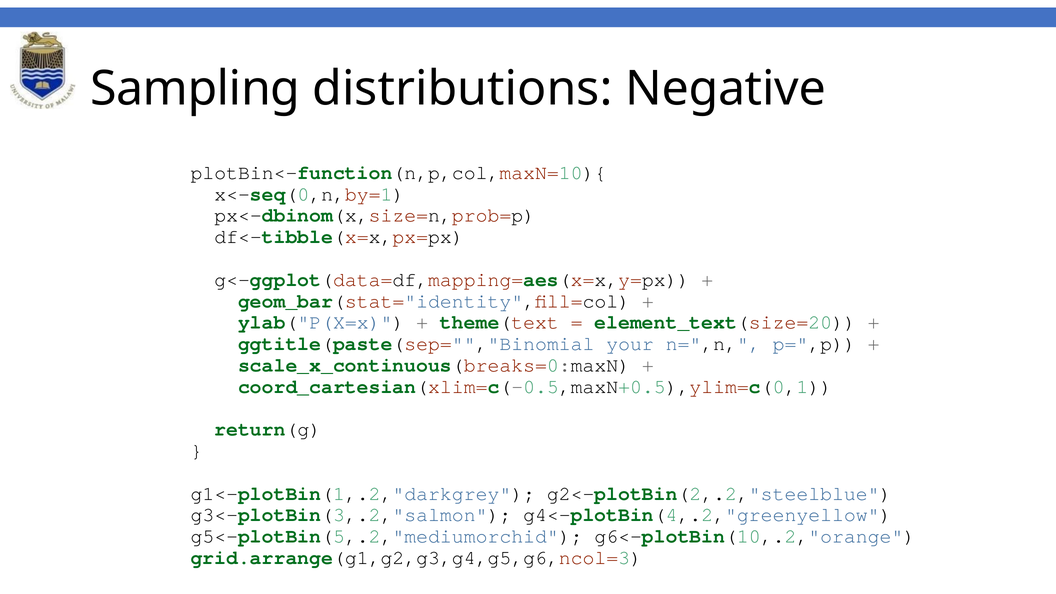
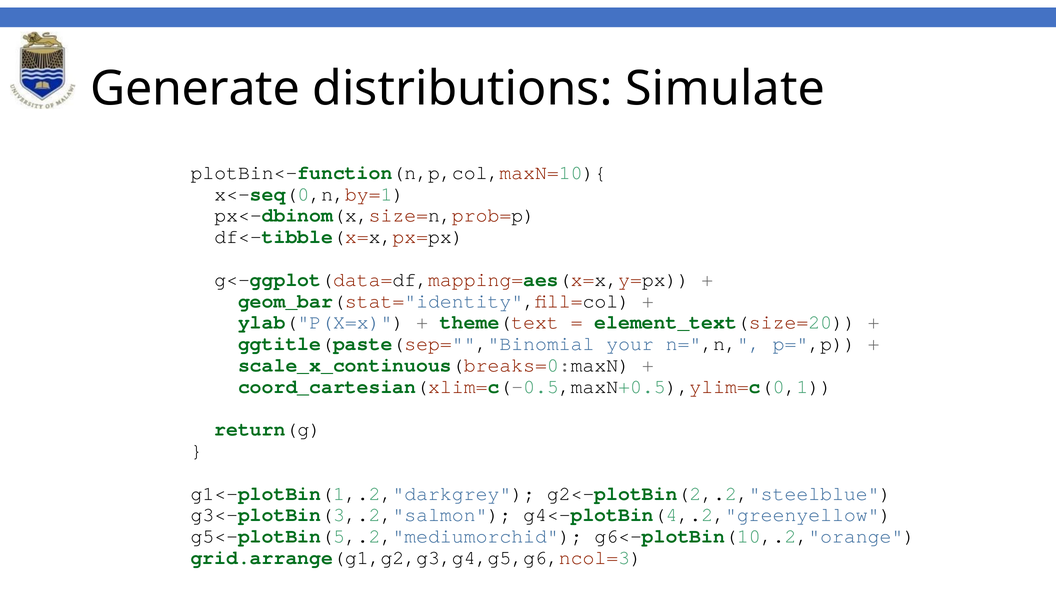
Sampling: Sampling -> Generate
Negative: Negative -> Simulate
